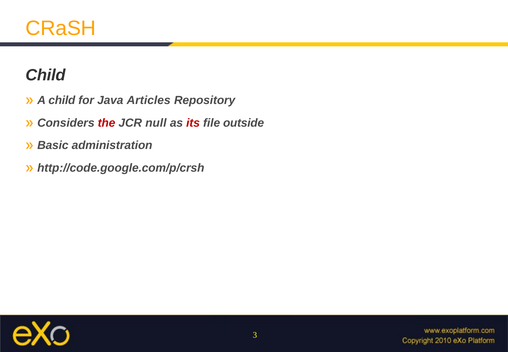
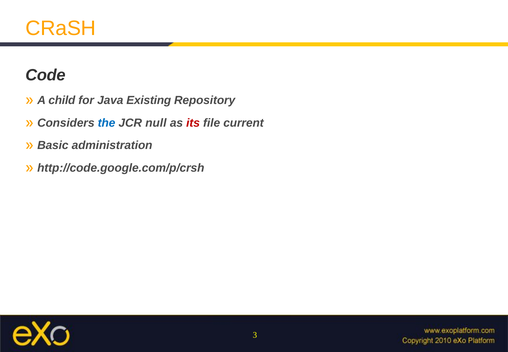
Child at (45, 75): Child -> Code
Articles: Articles -> Existing
the colour: red -> blue
outside: outside -> current
